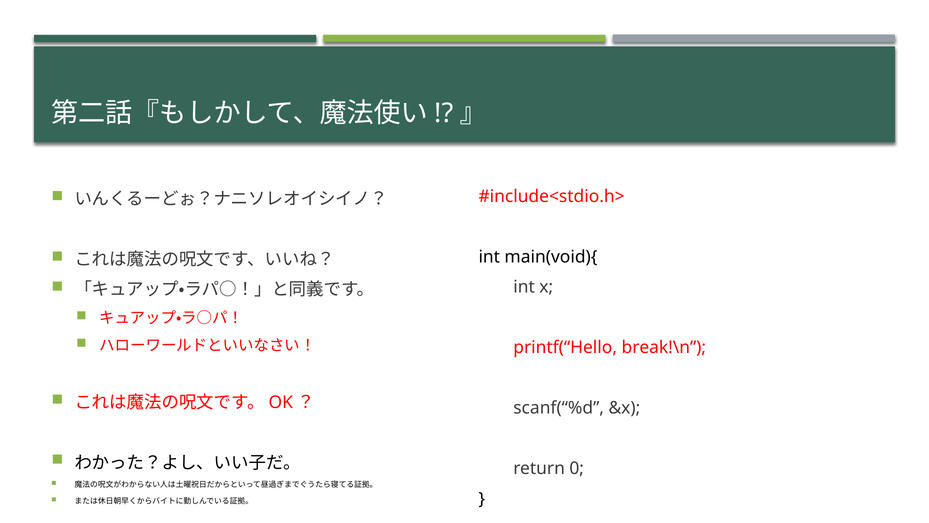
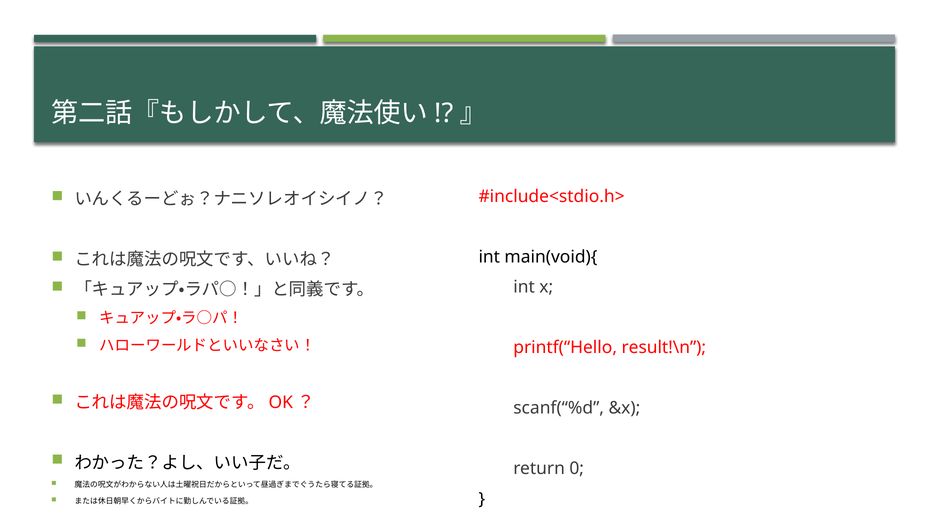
break!\n: break!\n -> result!\n
